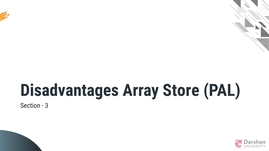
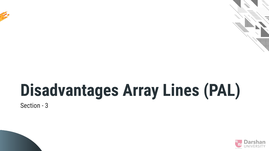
Store: Store -> Lines
